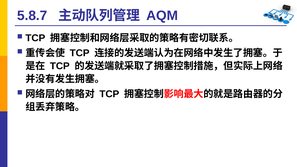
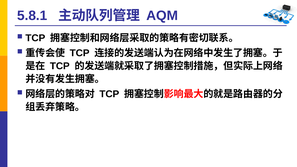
5.8.7: 5.8.7 -> 5.8.1
